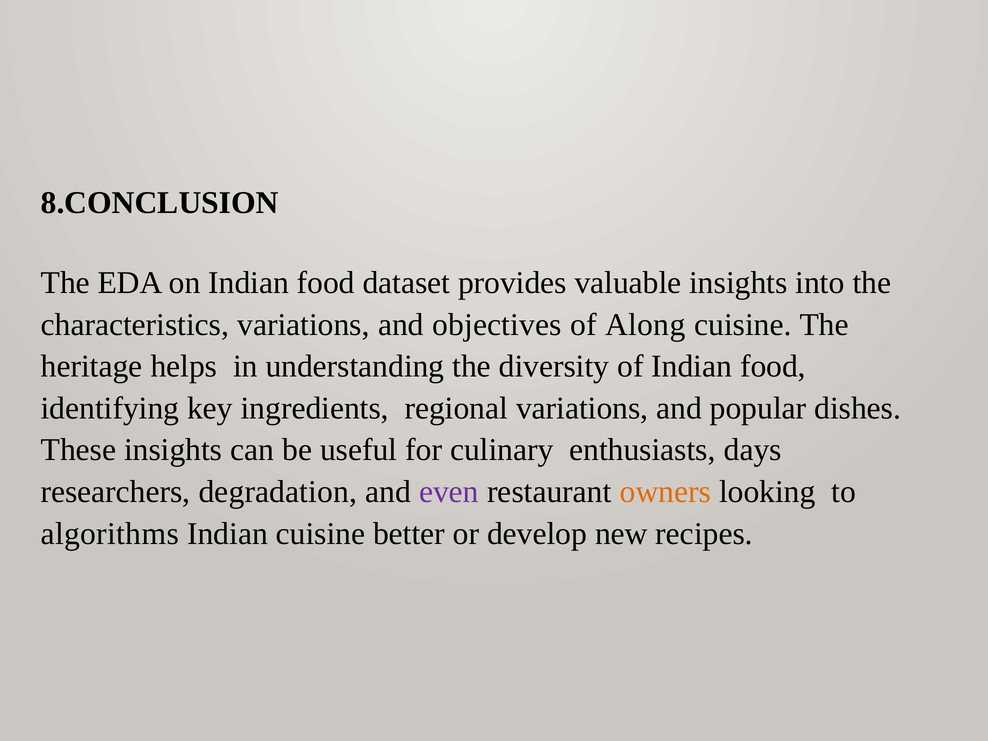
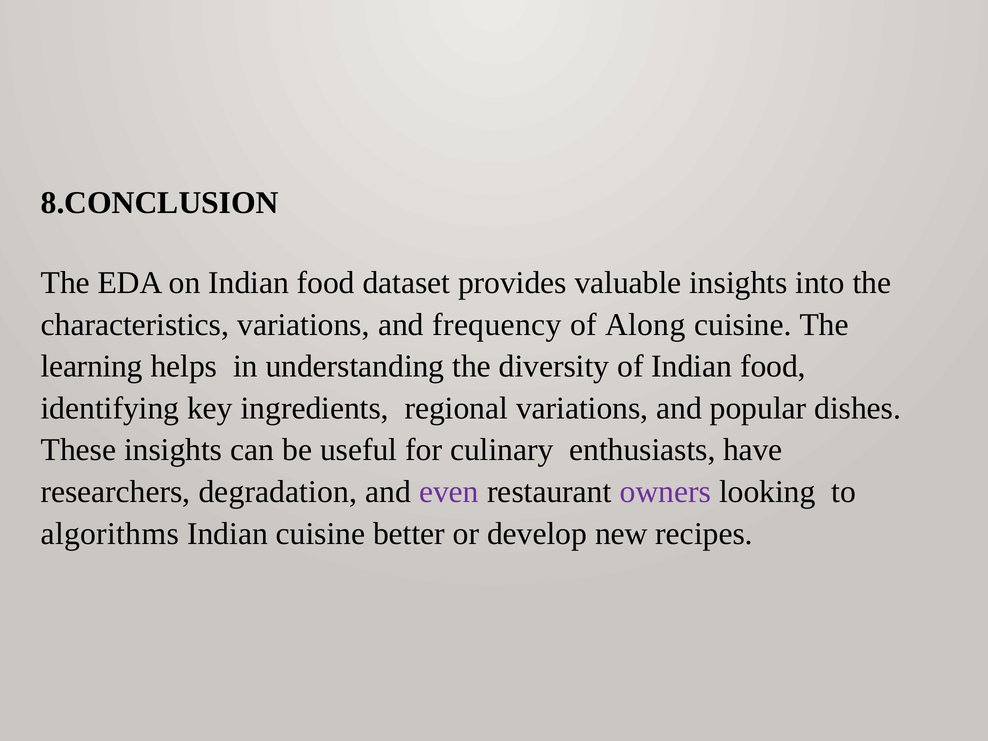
objectives: objectives -> frequency
heritage: heritage -> learning
days: days -> have
owners colour: orange -> purple
